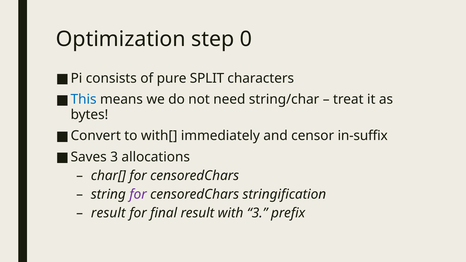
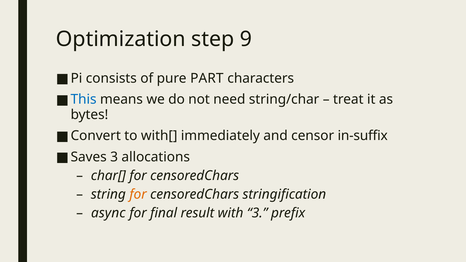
0: 0 -> 9
SPLIT: SPLIT -> PART
for at (138, 194) colour: purple -> orange
result at (108, 213): result -> async
